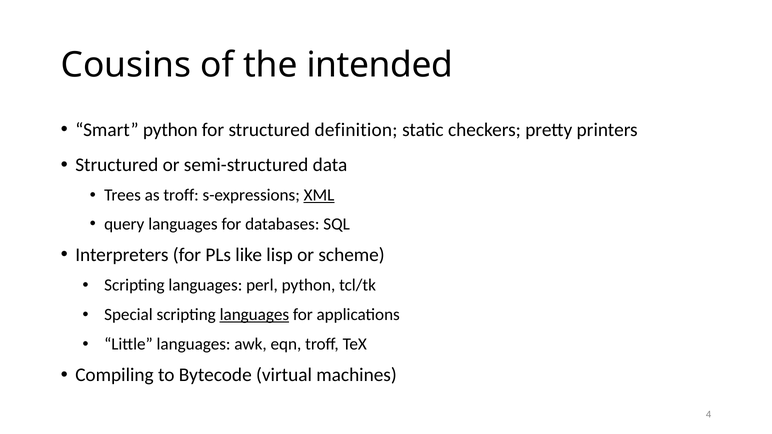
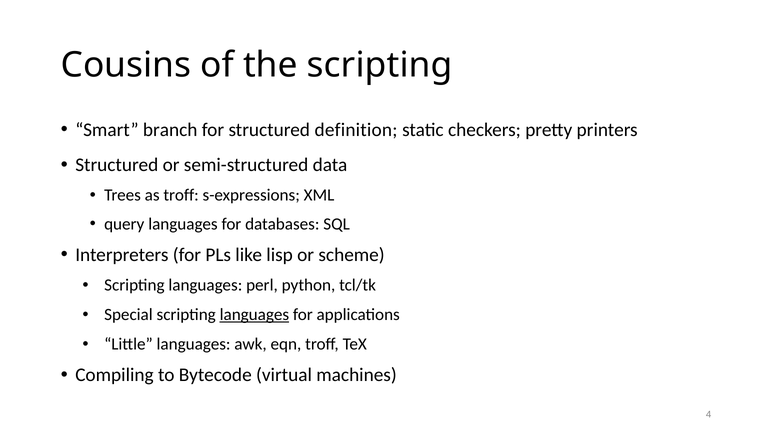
the intended: intended -> scripting
Smart python: python -> branch
XML underline: present -> none
